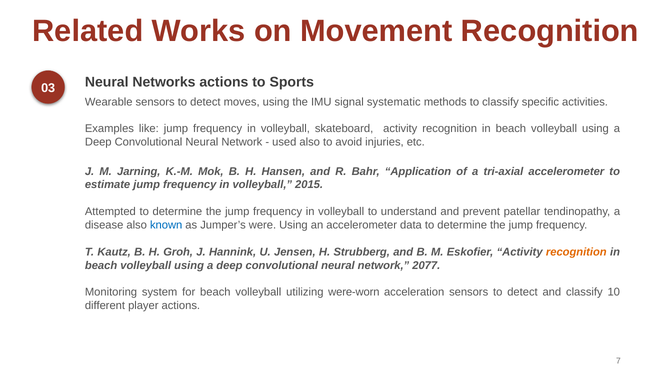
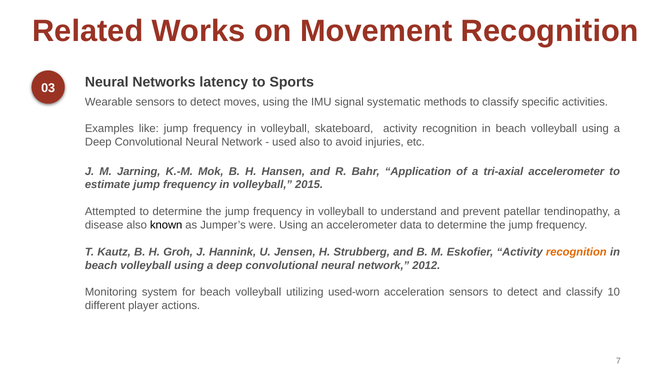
Networks actions: actions -> latency
known colour: blue -> black
2077: 2077 -> 2012
were-worn: were-worn -> used-worn
